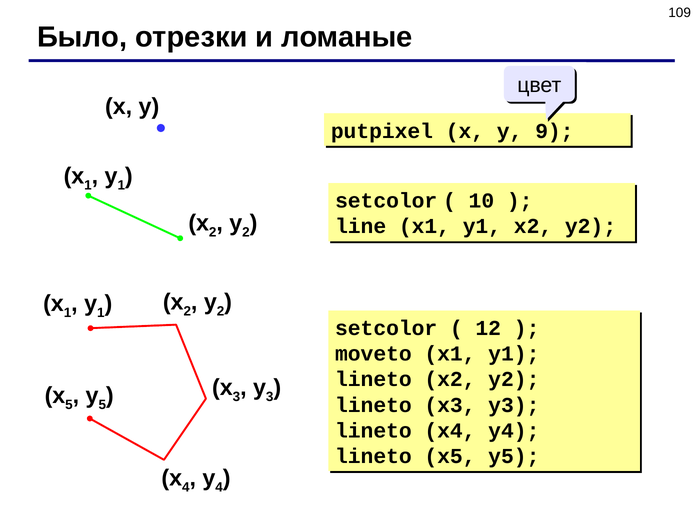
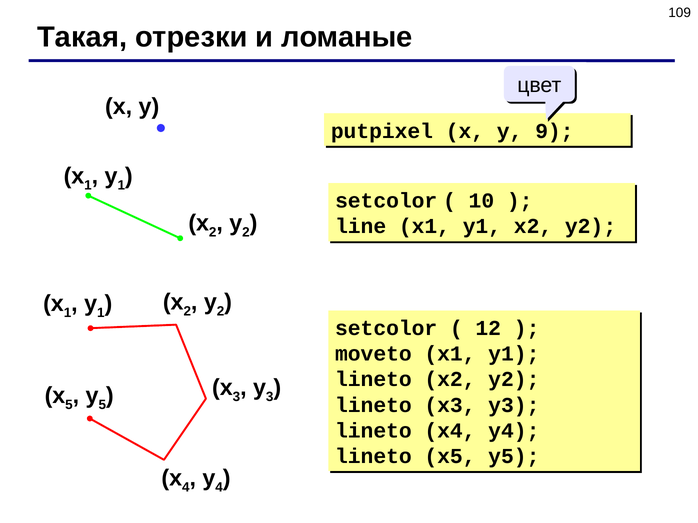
Было: Было -> Такая
